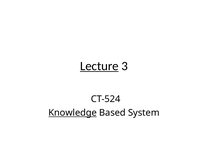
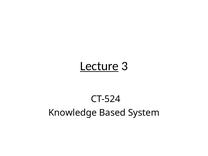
Knowledge underline: present -> none
